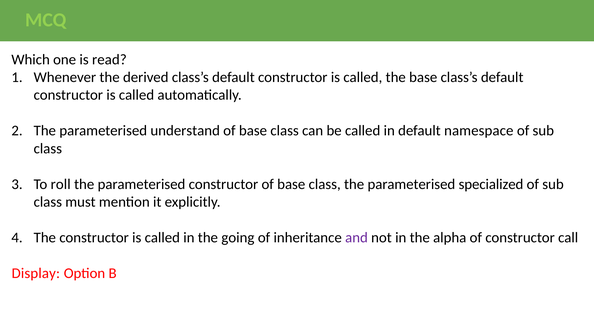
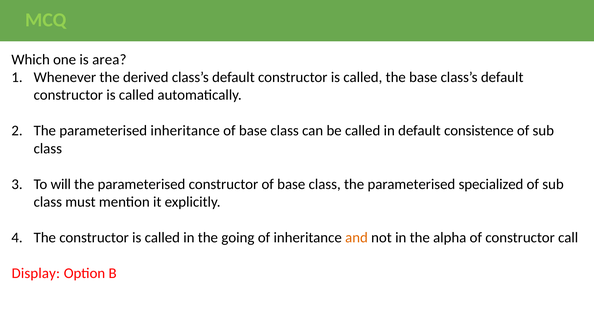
read: read -> area
parameterised understand: understand -> inheritance
namespace: namespace -> consistence
roll: roll -> will
and colour: purple -> orange
